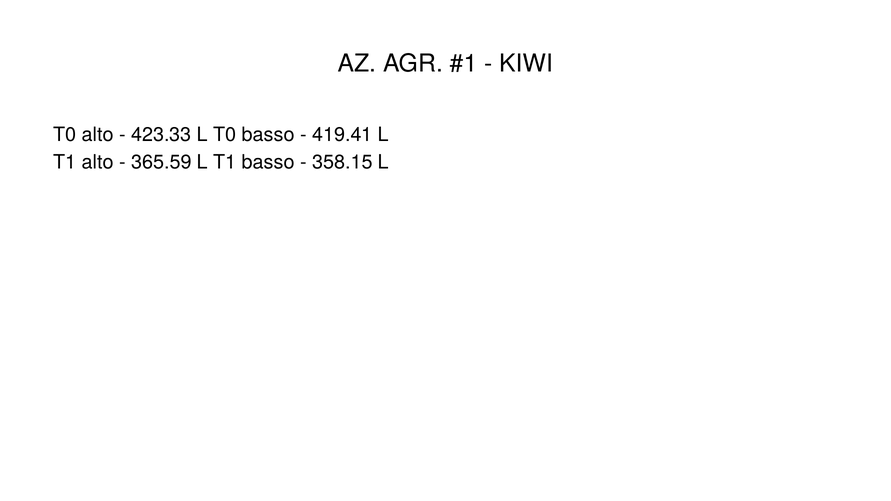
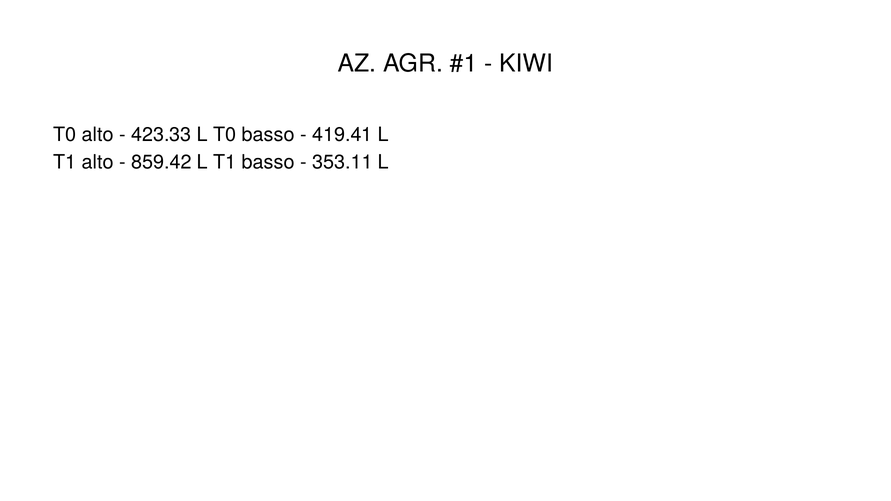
365.59: 365.59 -> 859.42
358.15: 358.15 -> 353.11
